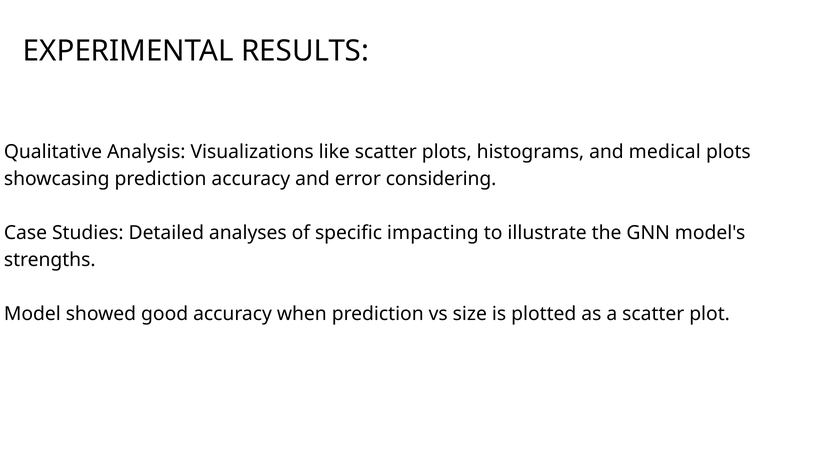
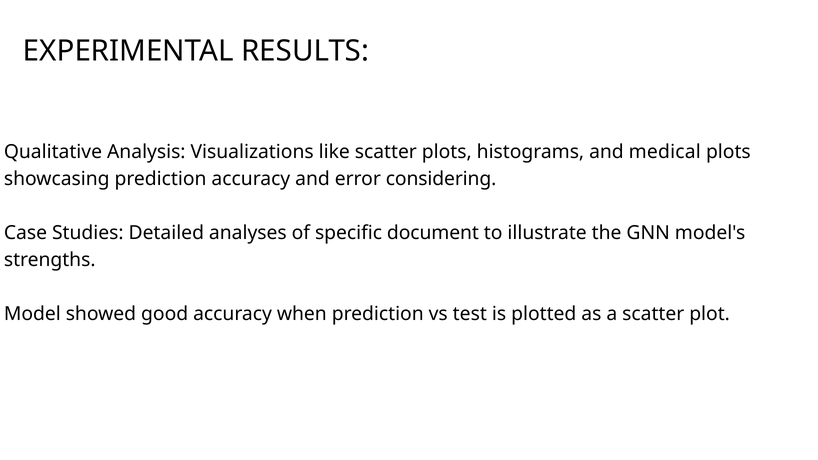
impacting: impacting -> document
size: size -> test
